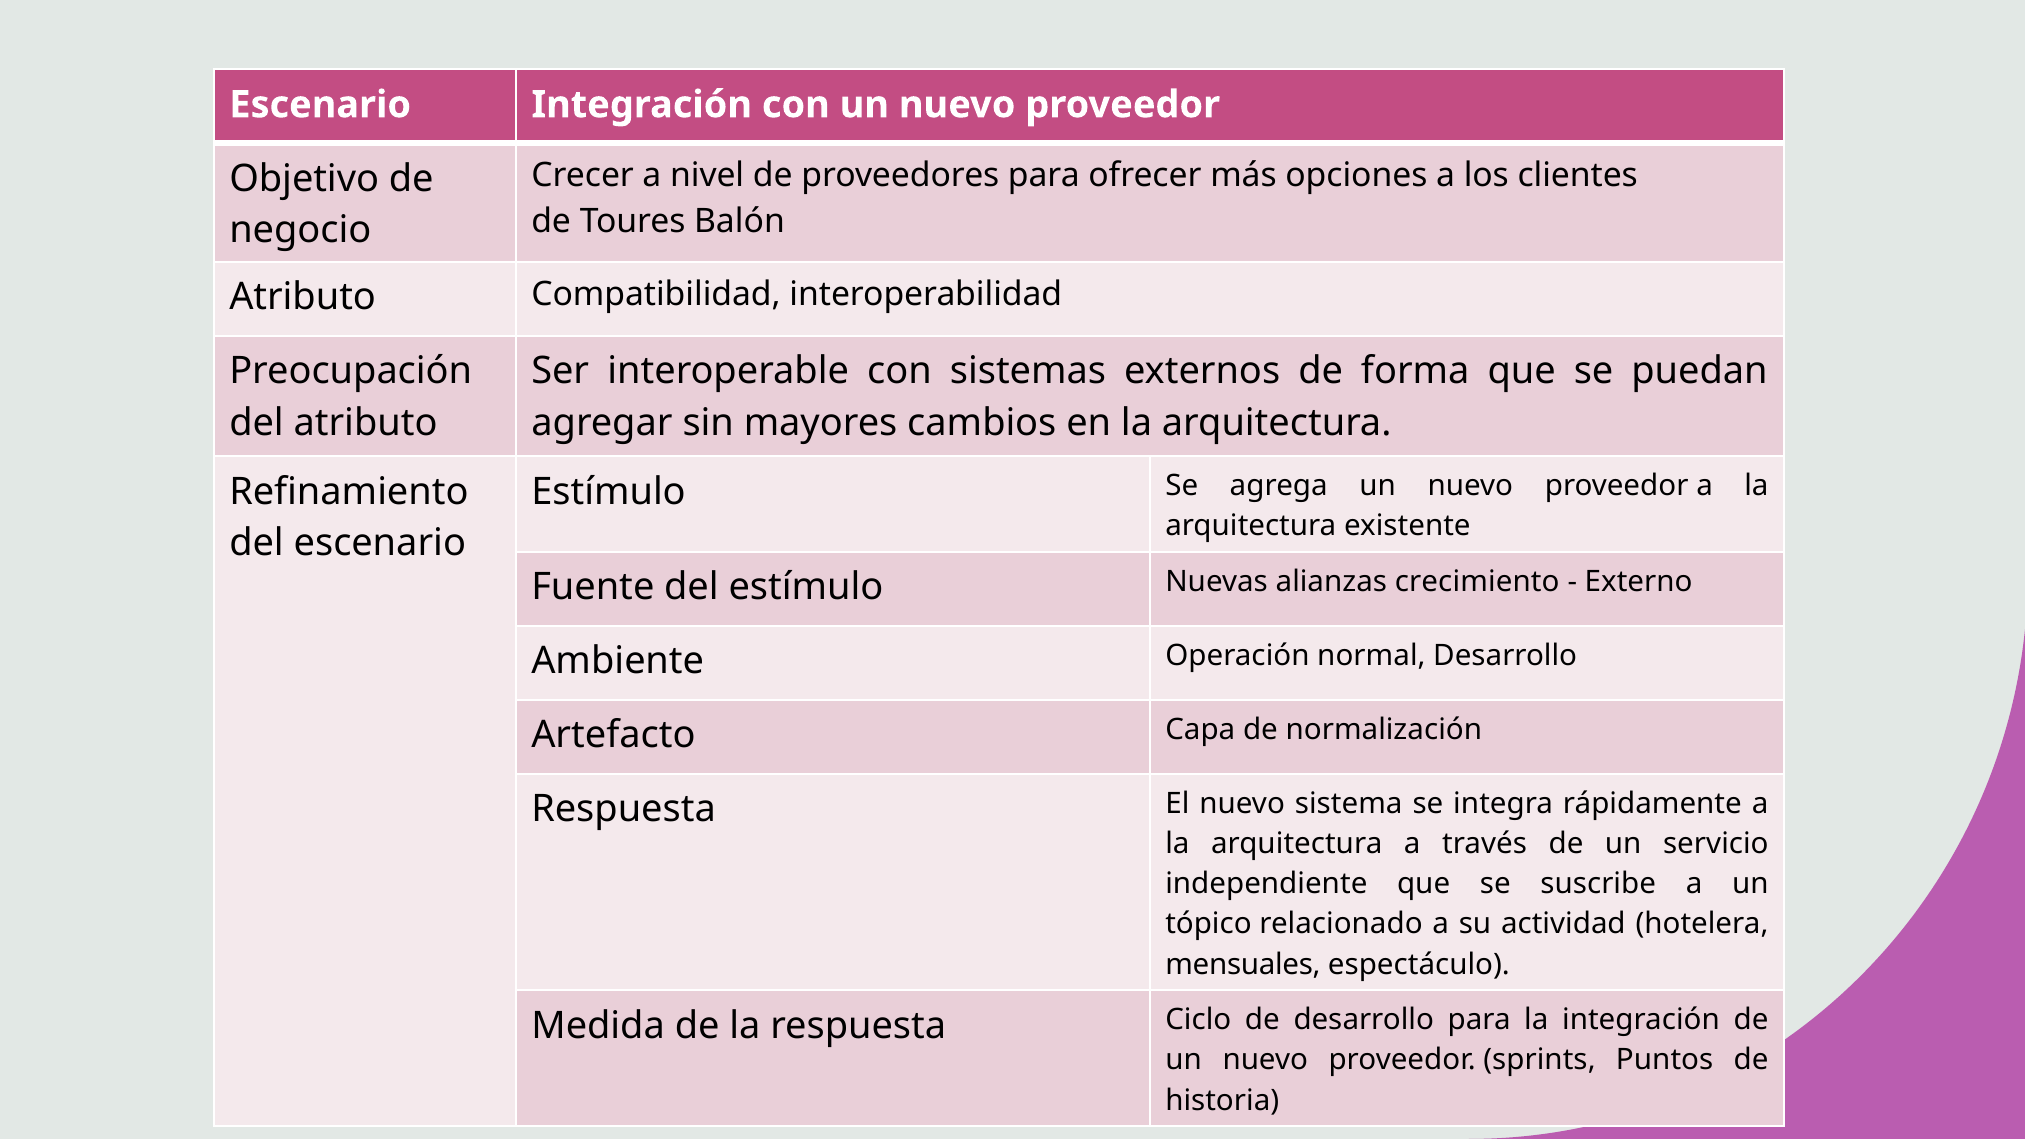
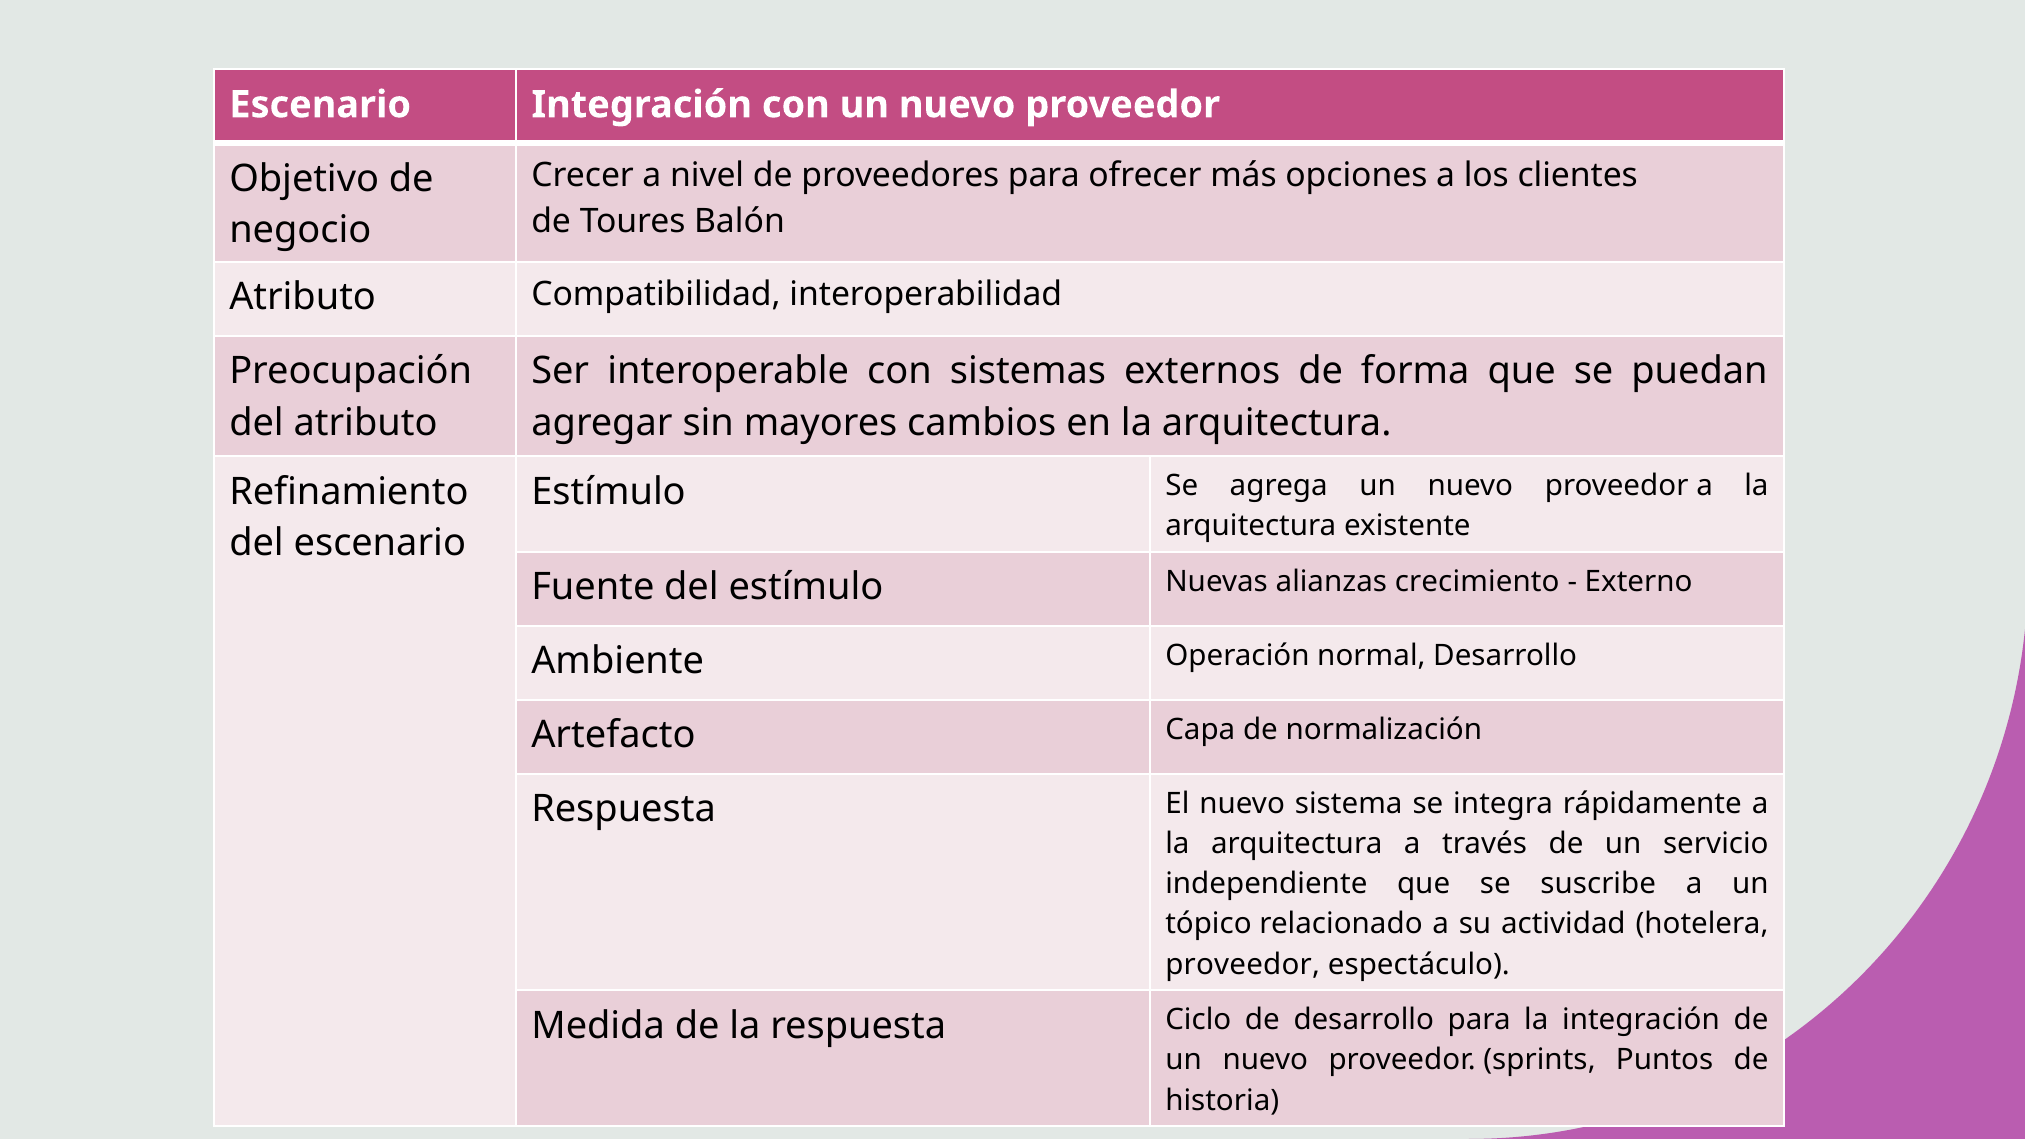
mensuales at (1243, 964): mensuales -> proveedor
